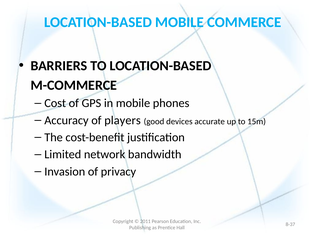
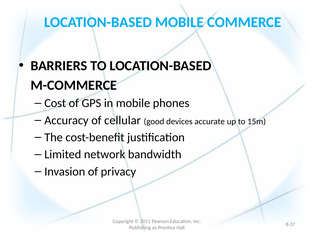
players: players -> cellular
